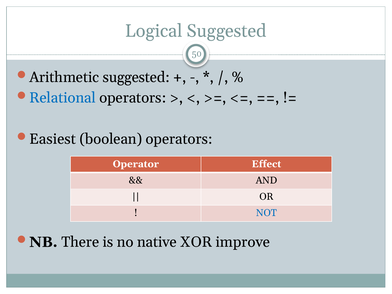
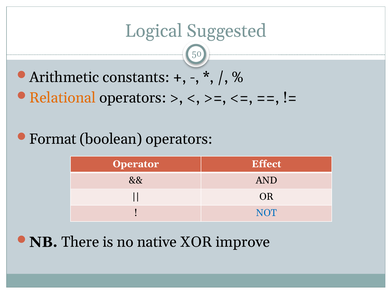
Arithmetic suggested: suggested -> constants
Relational colour: blue -> orange
Easiest: Easiest -> Format
